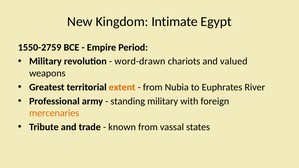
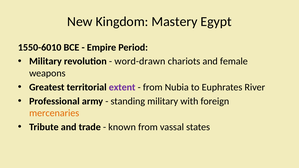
Intimate: Intimate -> Mastery
1550-2759: 1550-2759 -> 1550-6010
valued: valued -> female
extent colour: orange -> purple
